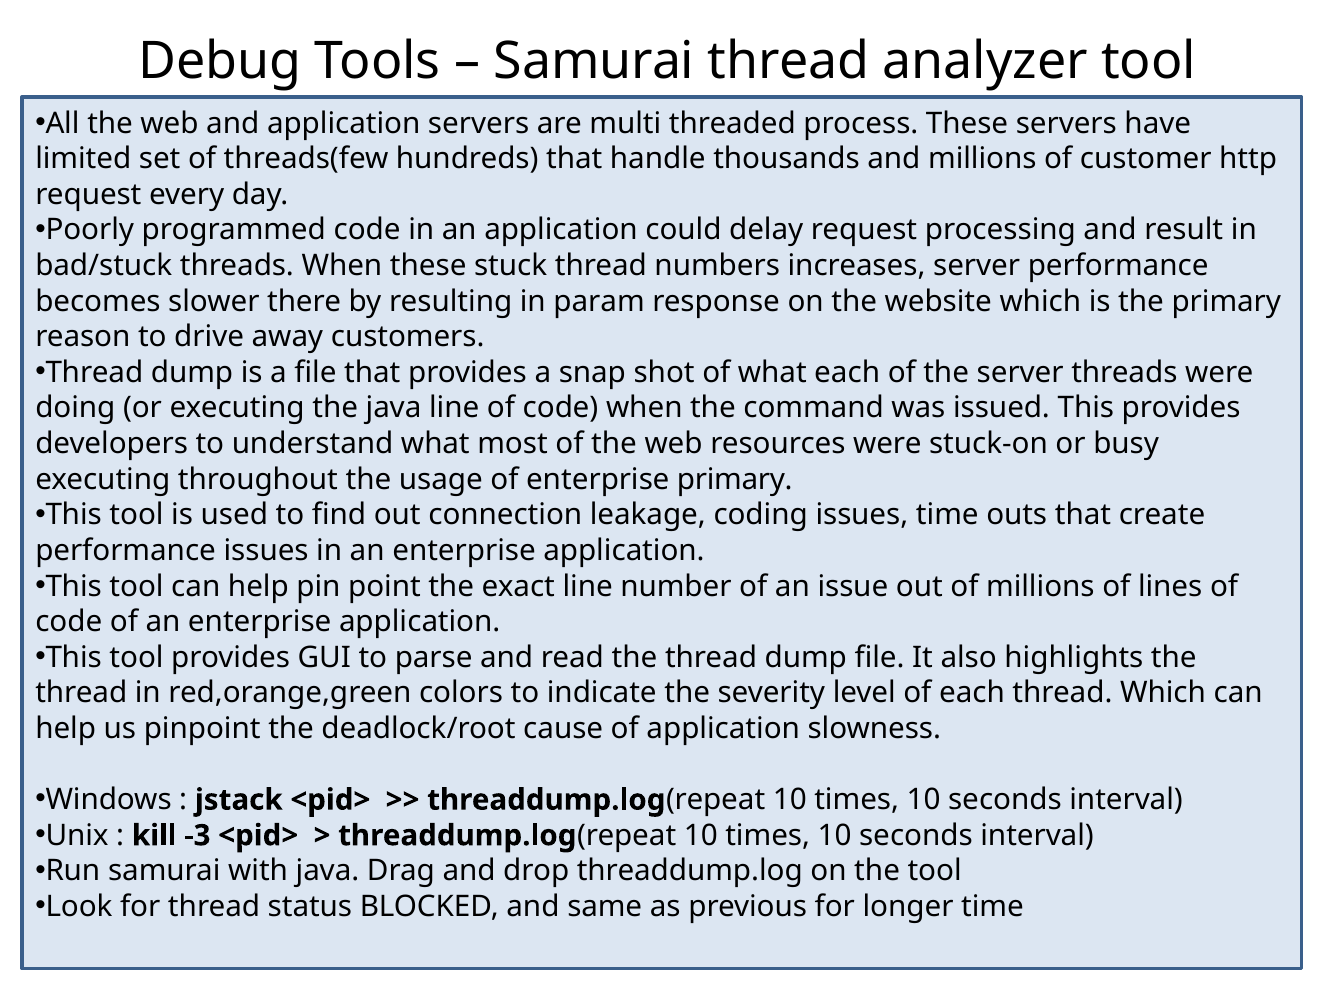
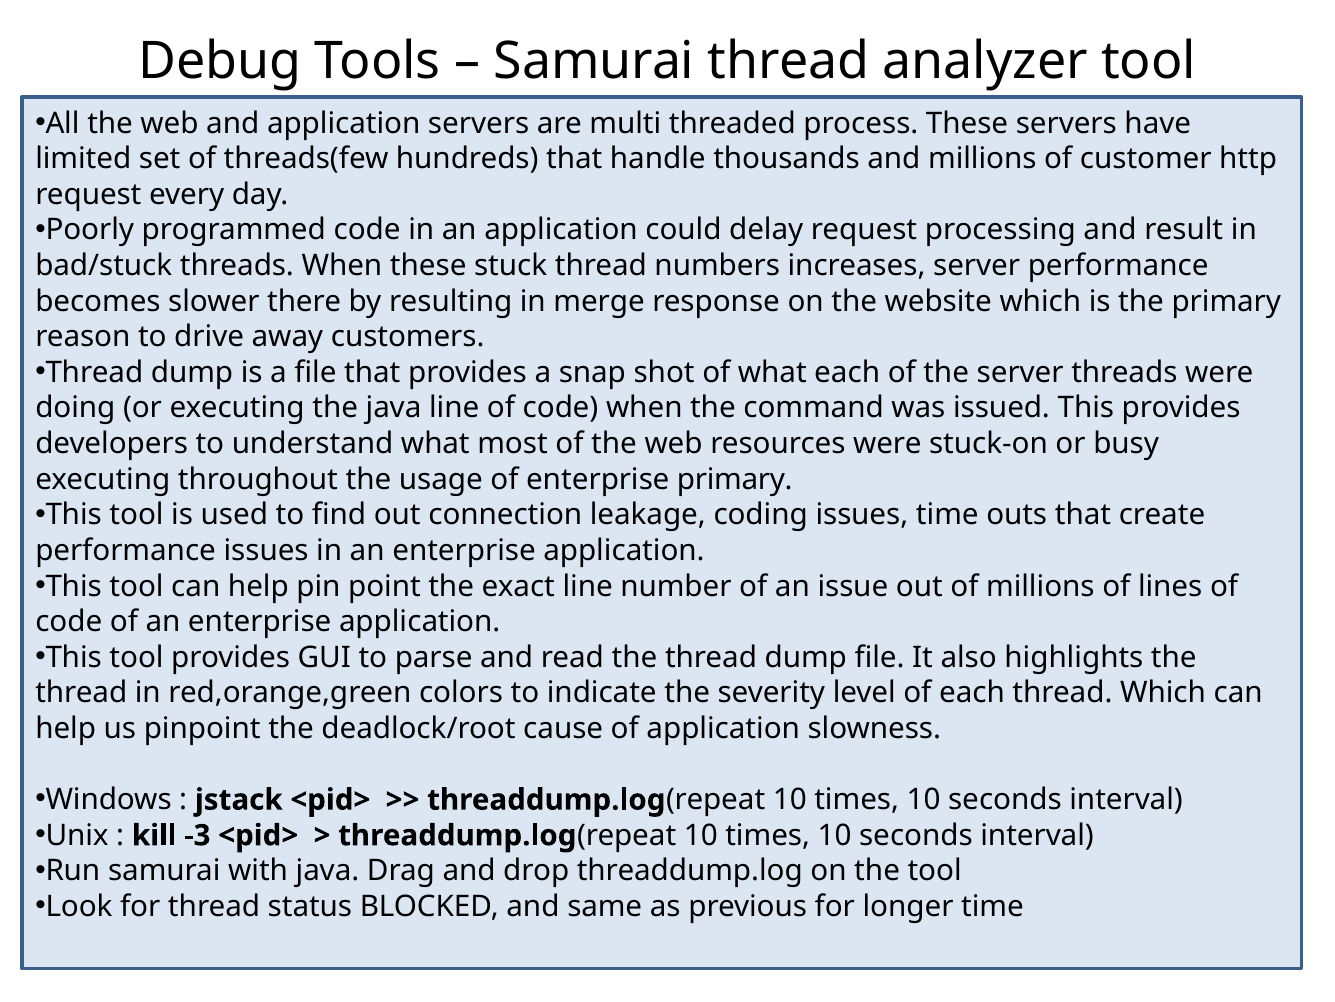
param: param -> merge
